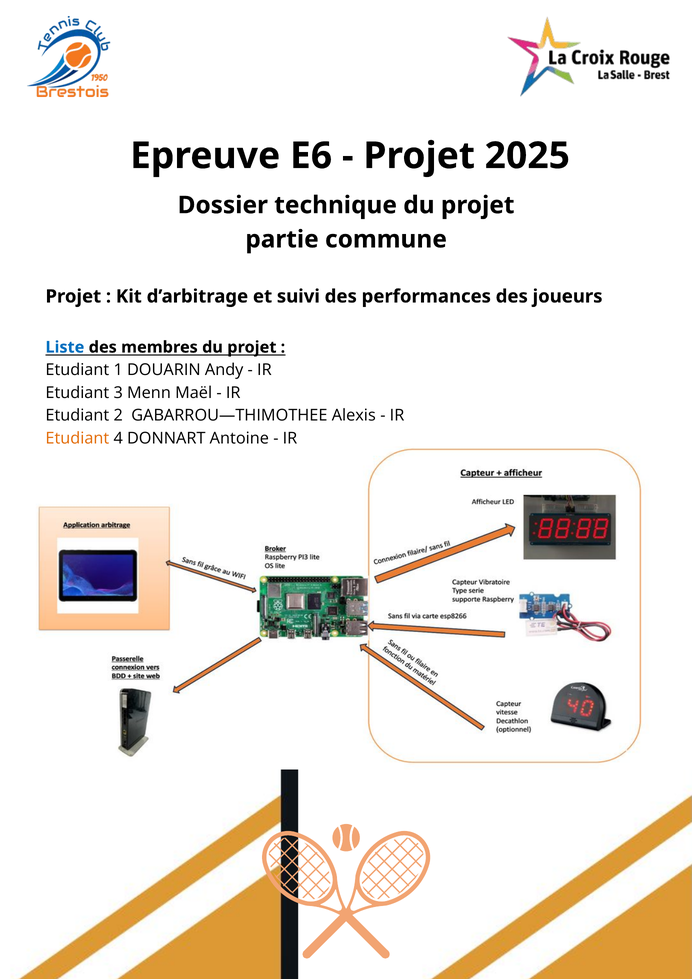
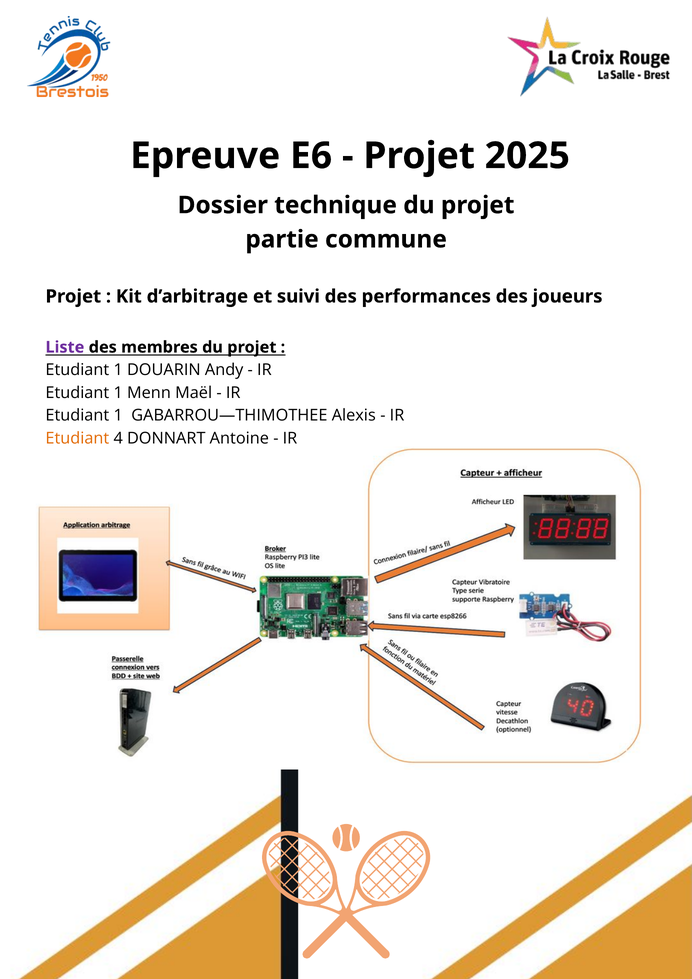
Liste colour: blue -> purple
3 at (118, 393): 3 -> 1
2 at (118, 416): 2 -> 1
